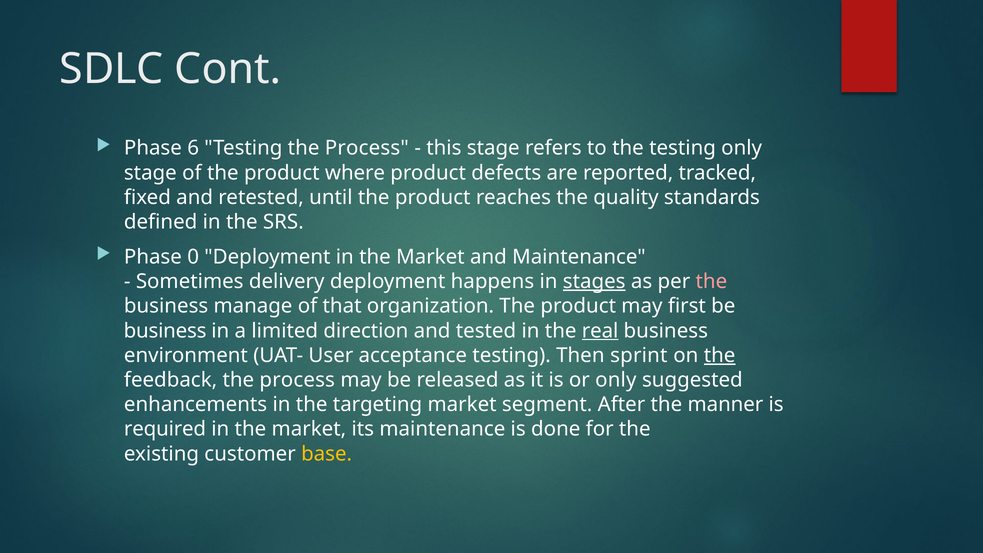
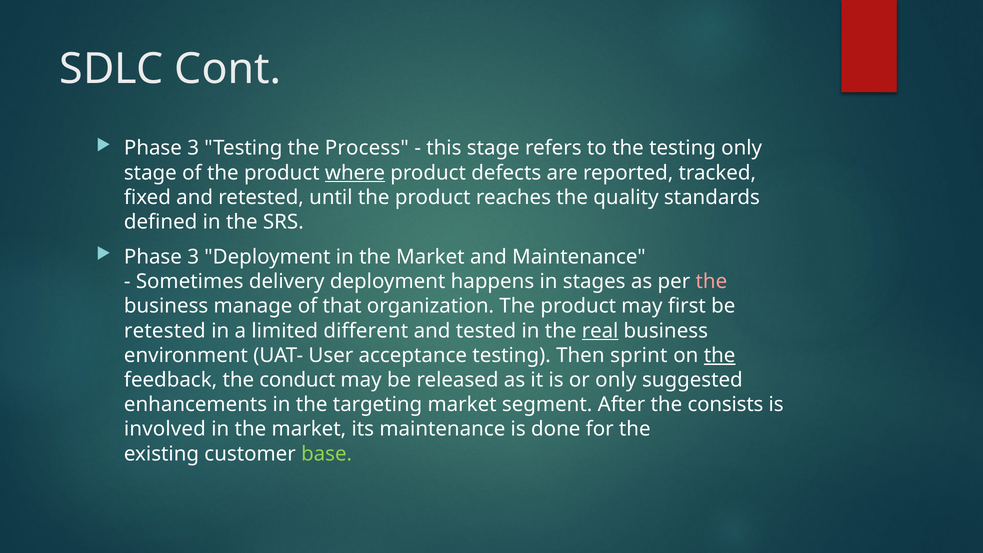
6 at (193, 148): 6 -> 3
where underline: none -> present
0 at (193, 257): 0 -> 3
stages underline: present -> none
business at (165, 331): business -> retested
direction: direction -> different
feedback the process: process -> conduct
manner: manner -> consists
required: required -> involved
base colour: yellow -> light green
